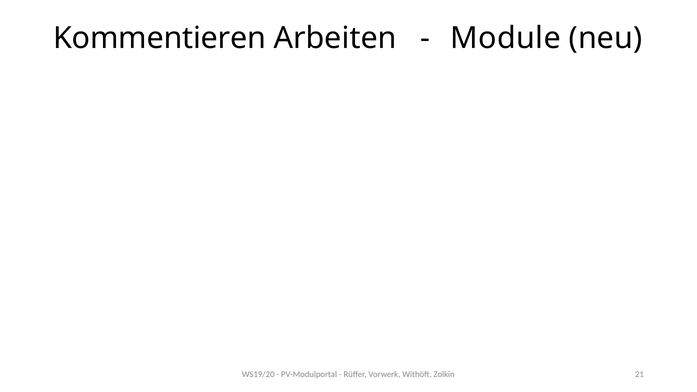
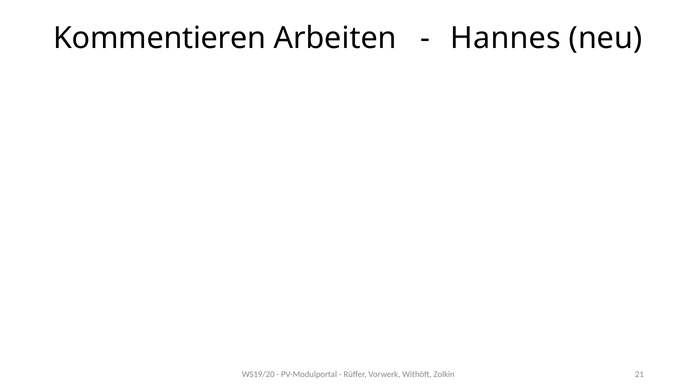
Module: Module -> Hannes
